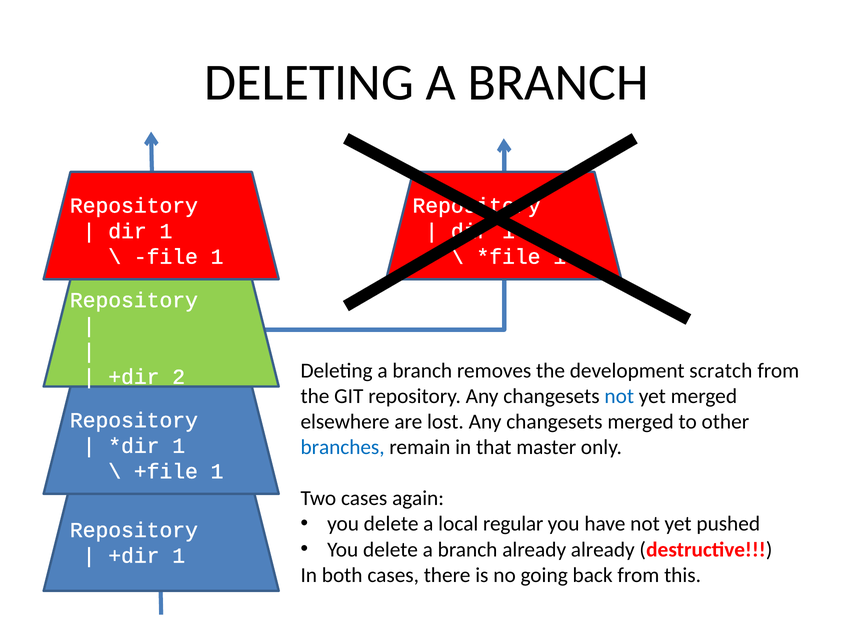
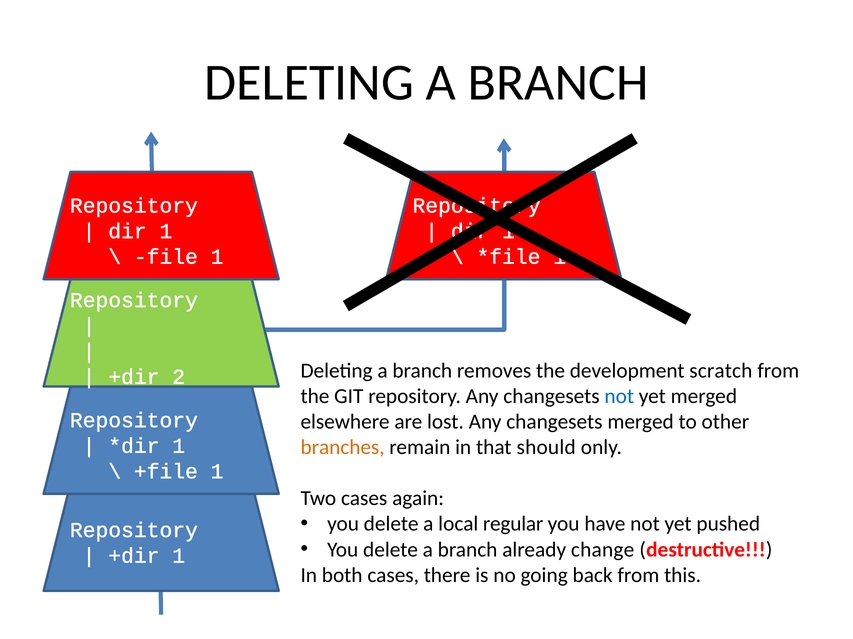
branches colour: blue -> orange
master: master -> should
already already: already -> change
